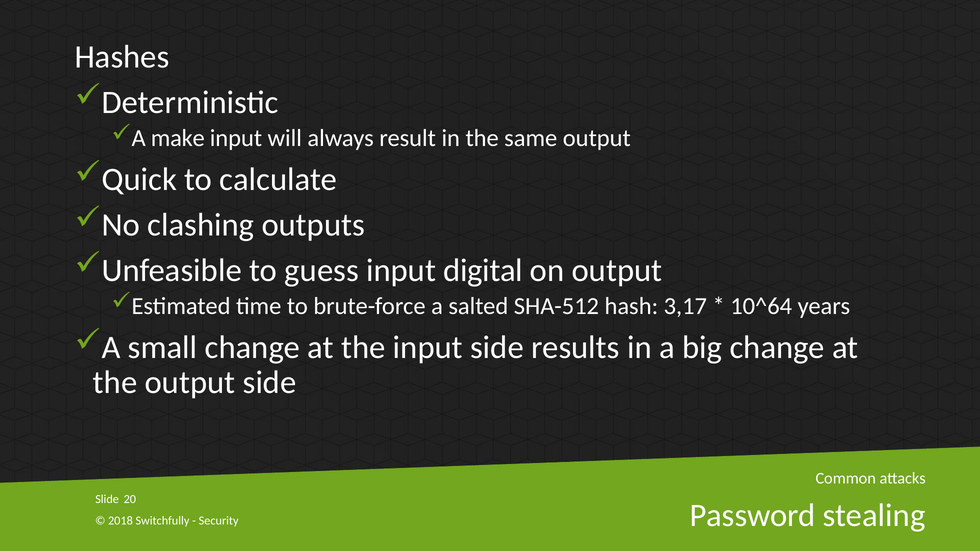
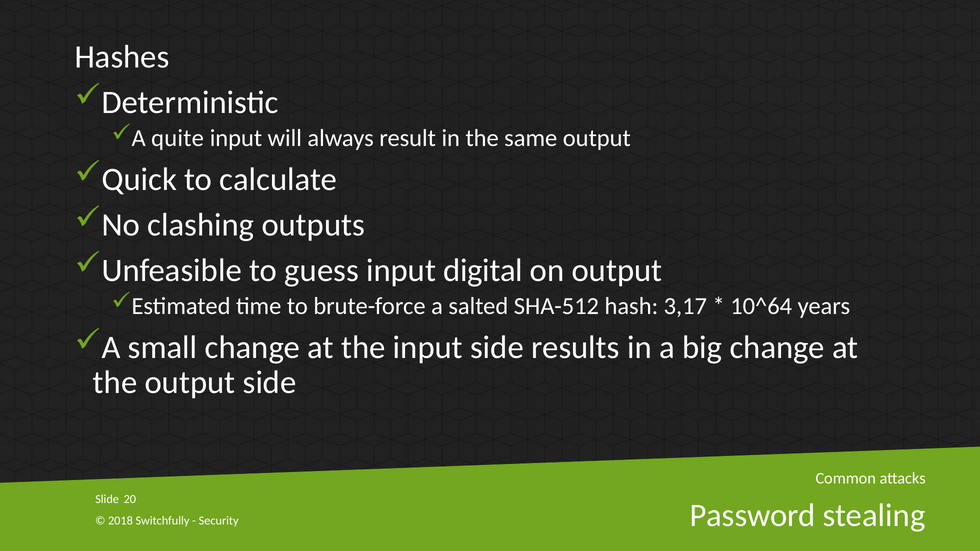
make: make -> quite
